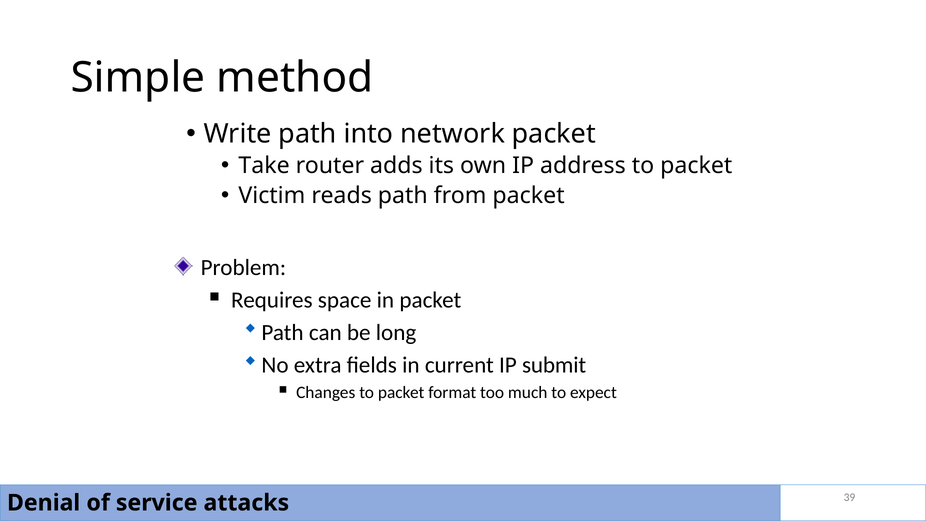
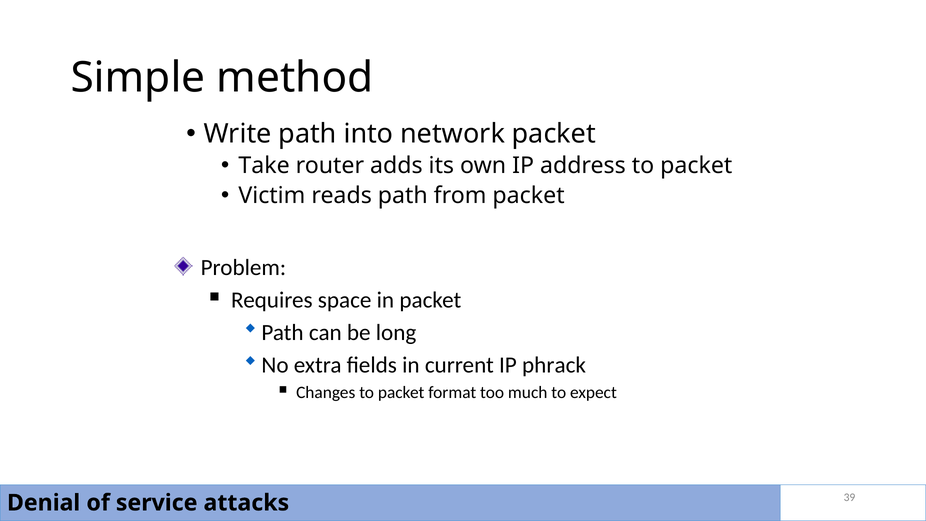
submit: submit -> phrack
